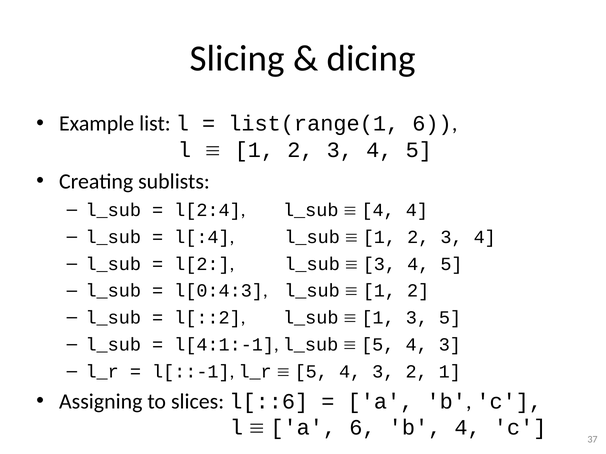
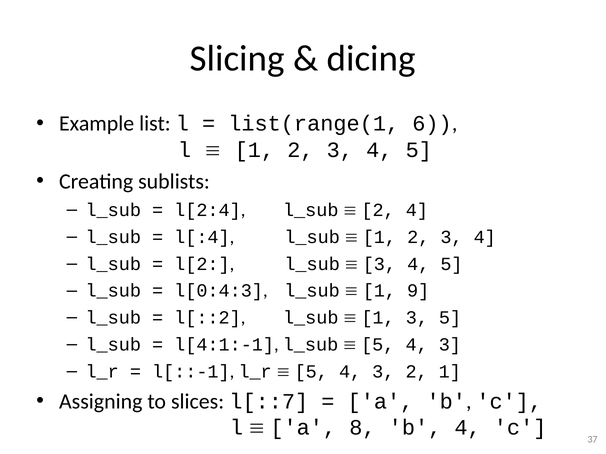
4 at (378, 210): 4 -> 2
2 at (418, 291): 2 -> 9
l[::6: l[::6 -> l[::7
a 6: 6 -> 8
